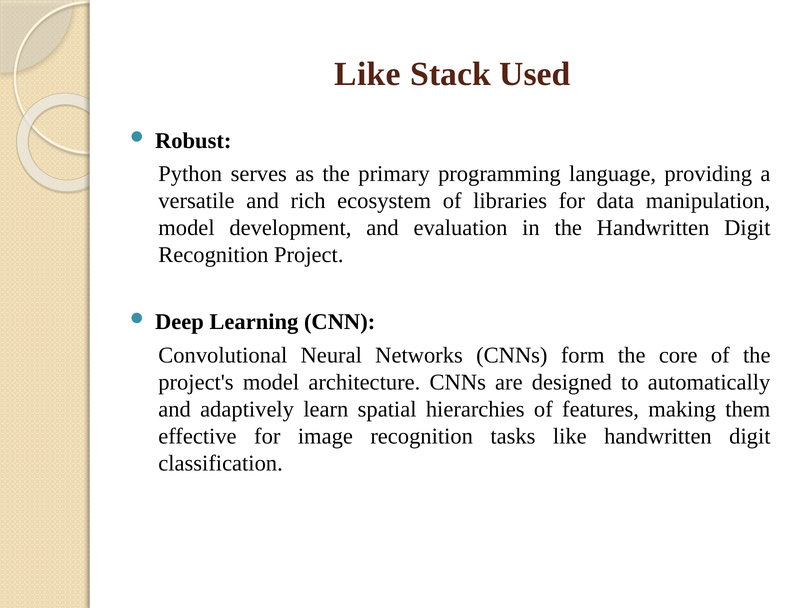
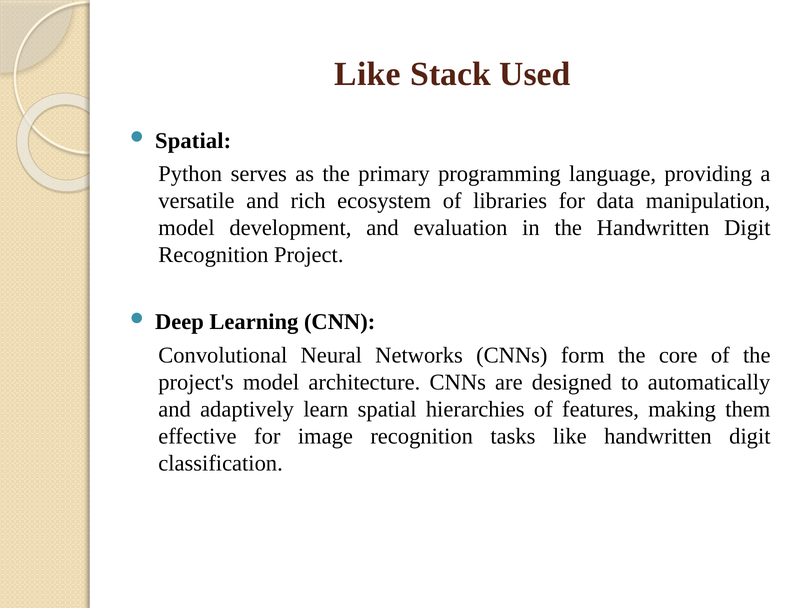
Robust at (193, 141): Robust -> Spatial
